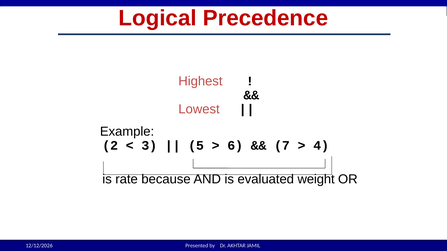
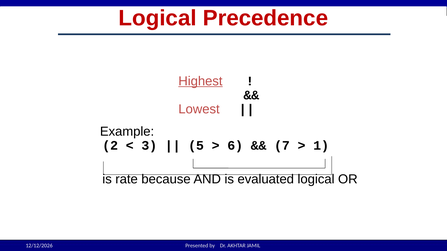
Highest underline: none -> present
4: 4 -> 1
evaluated weight: weight -> logical
